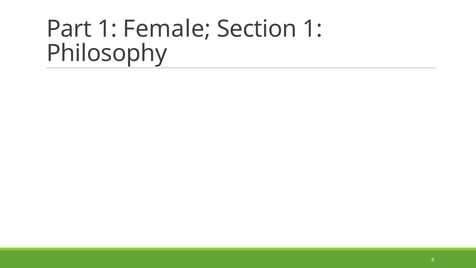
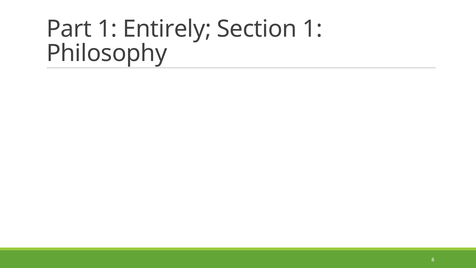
Female: Female -> Entirely
